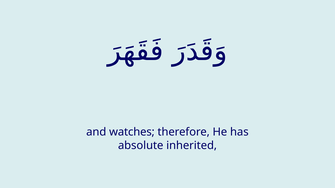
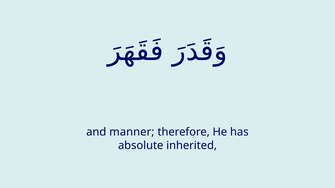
watches: watches -> manner
